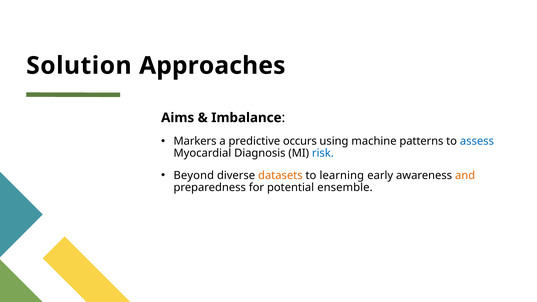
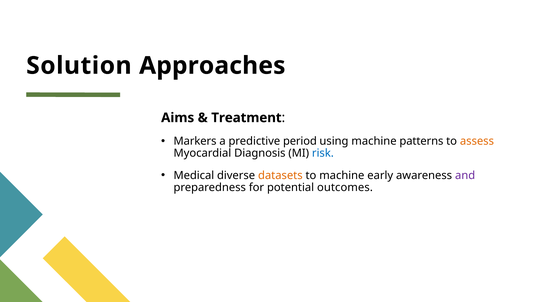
Imbalance: Imbalance -> Treatment
occurs: occurs -> period
assess colour: blue -> orange
Beyond: Beyond -> Medical
to learning: learning -> machine
and colour: orange -> purple
ensemble: ensemble -> outcomes
